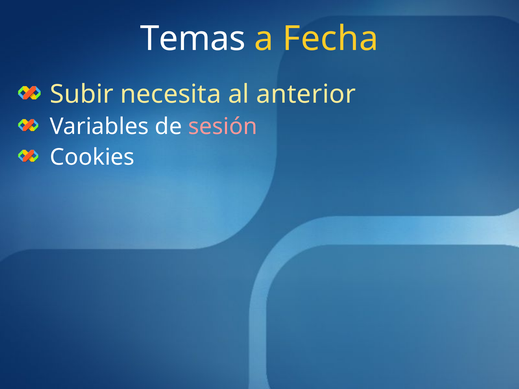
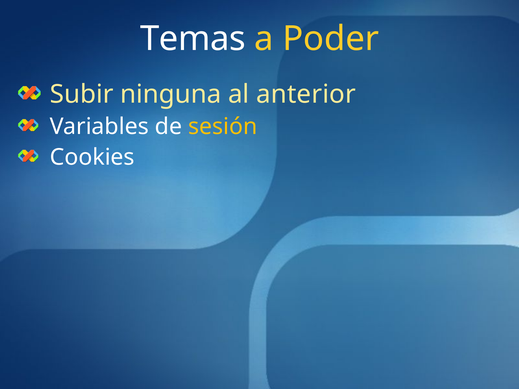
Fecha: Fecha -> Poder
necesita: necesita -> ninguna
sesión colour: pink -> yellow
